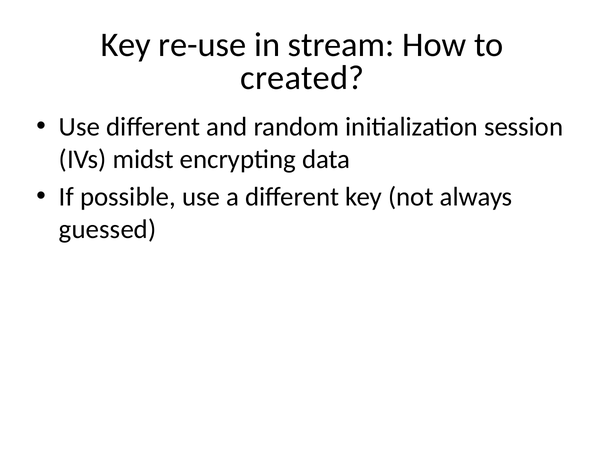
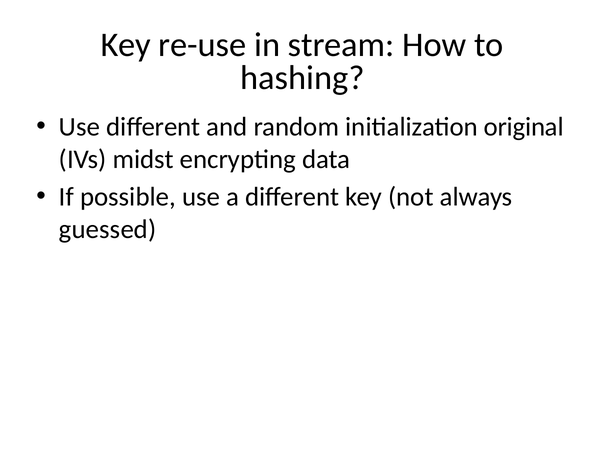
created: created -> hashing
session: session -> original
